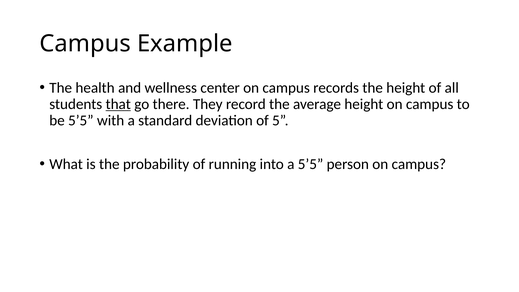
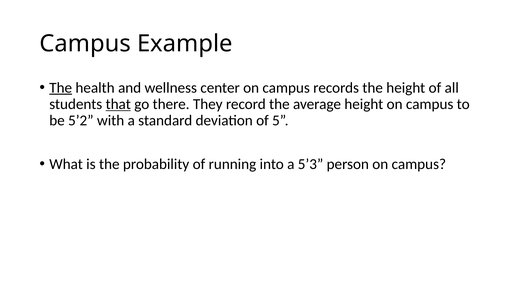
The at (61, 88) underline: none -> present
be 5’5: 5’5 -> 5’2
a 5’5: 5’5 -> 5’3
